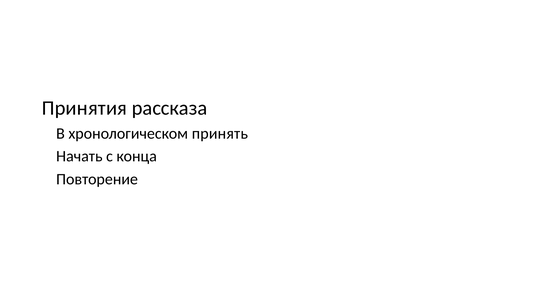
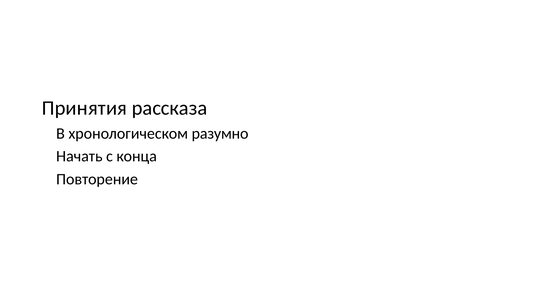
принять: принять -> разумно
